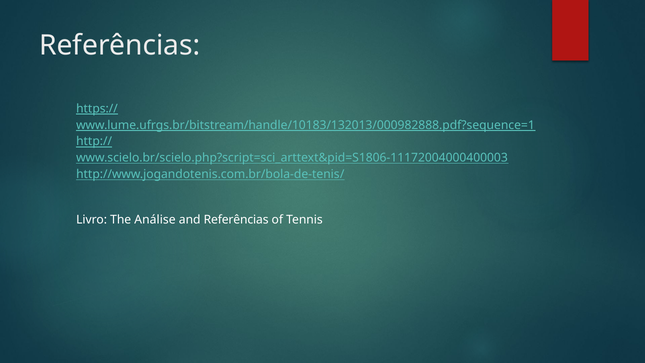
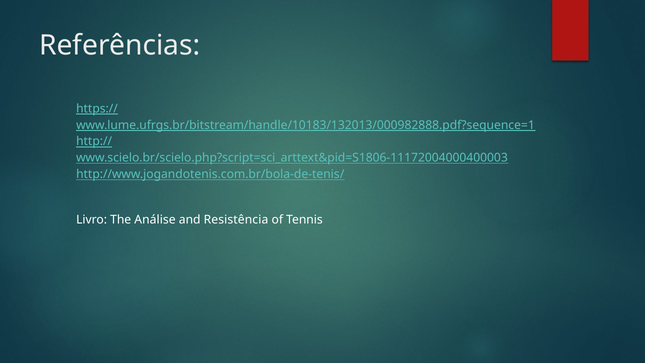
and Referências: Referências -> Resistência
